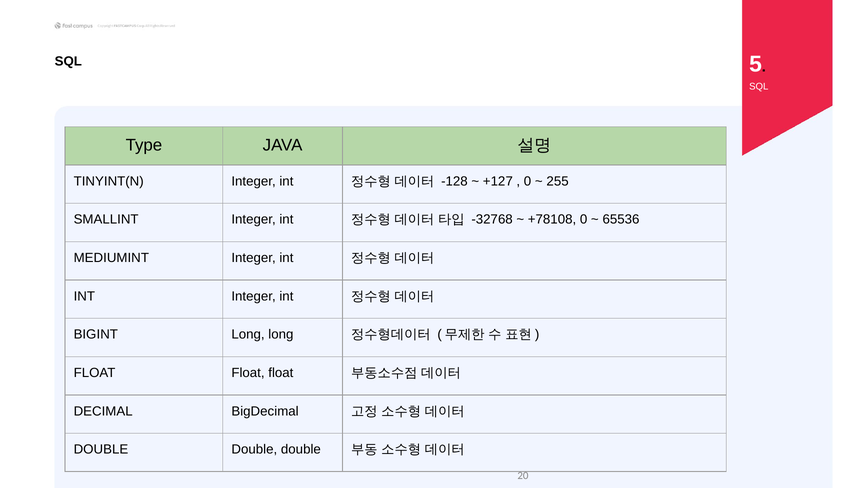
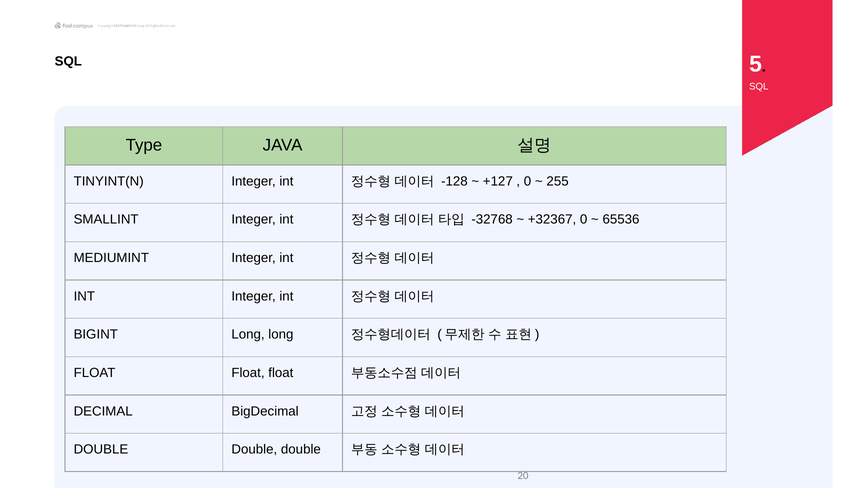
+78108: +78108 -> +32367
